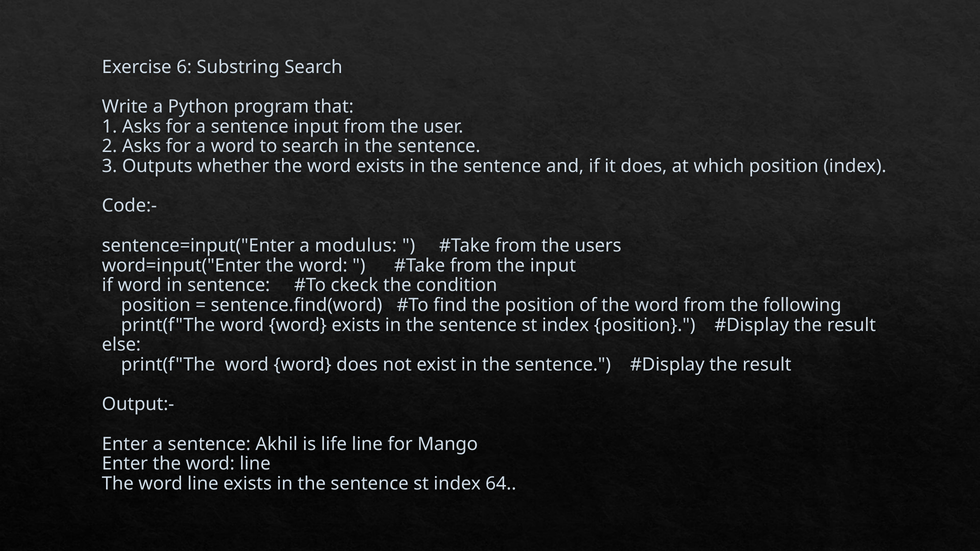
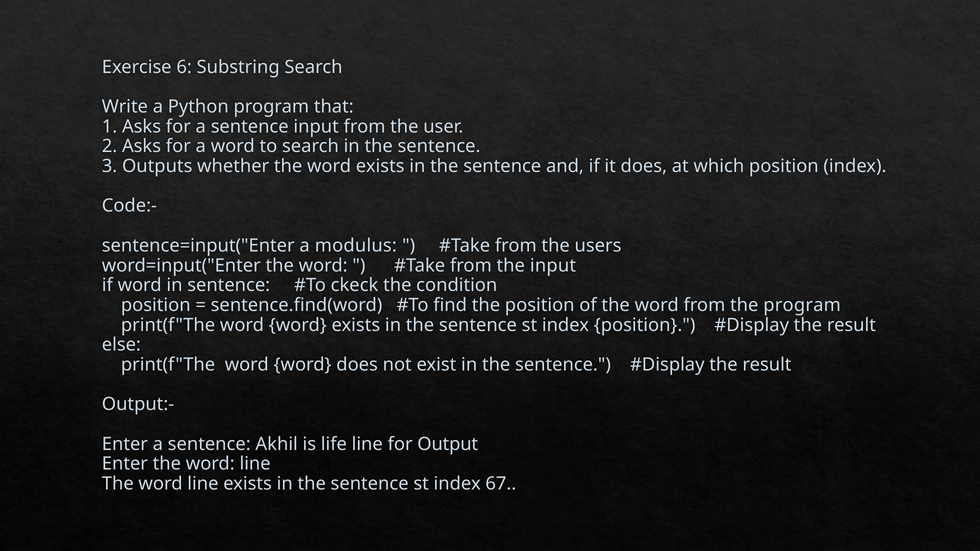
the following: following -> program
Mango: Mango -> Output
64: 64 -> 67
